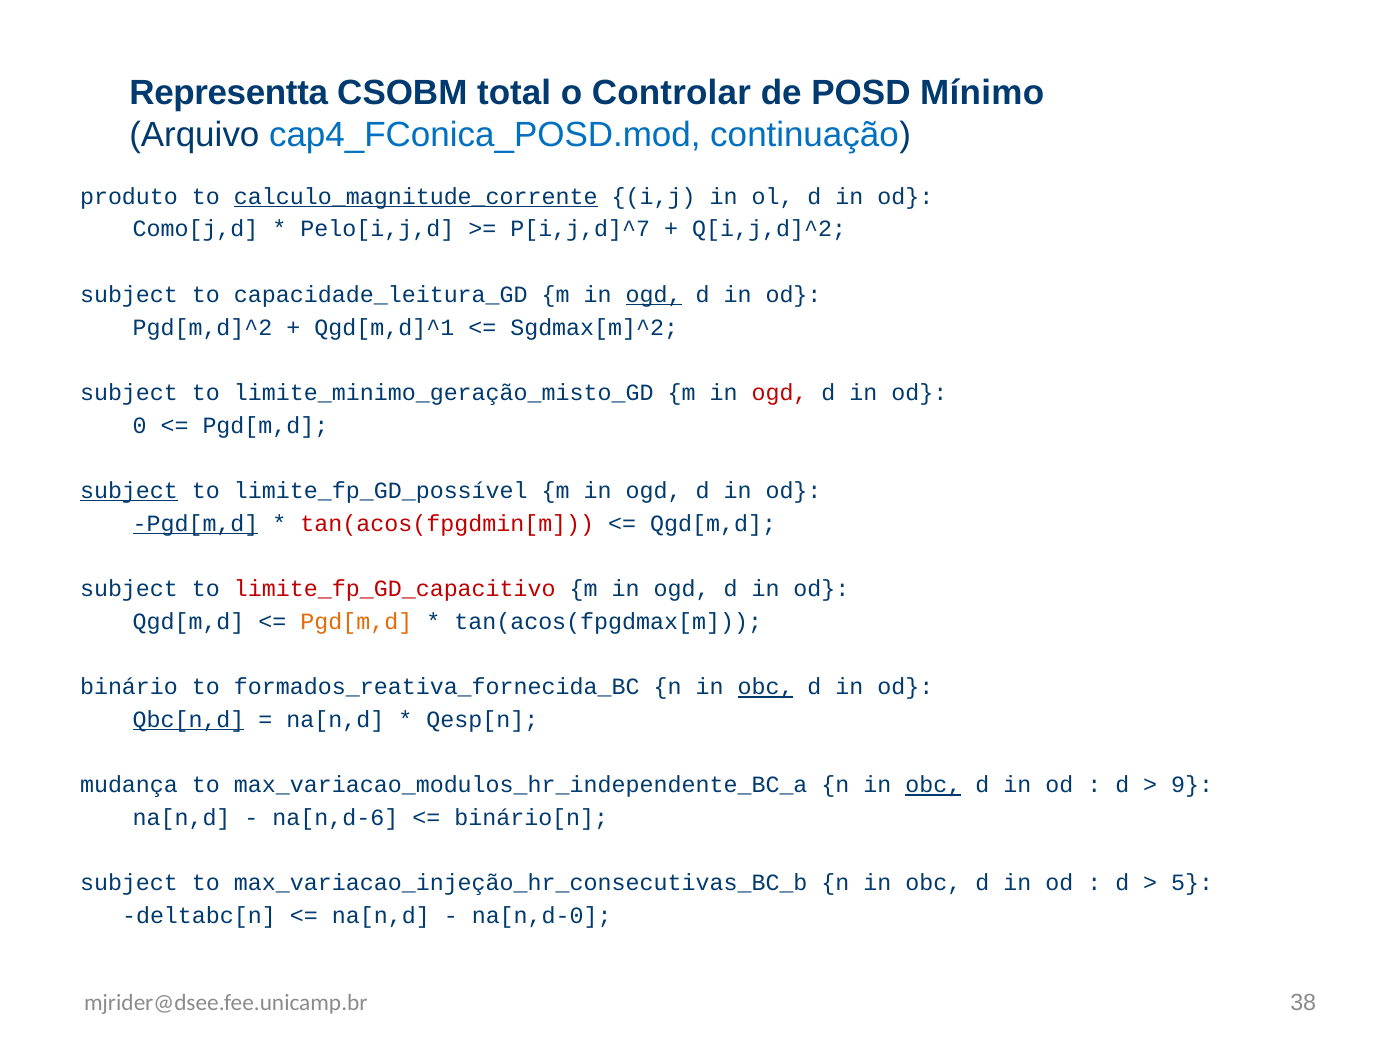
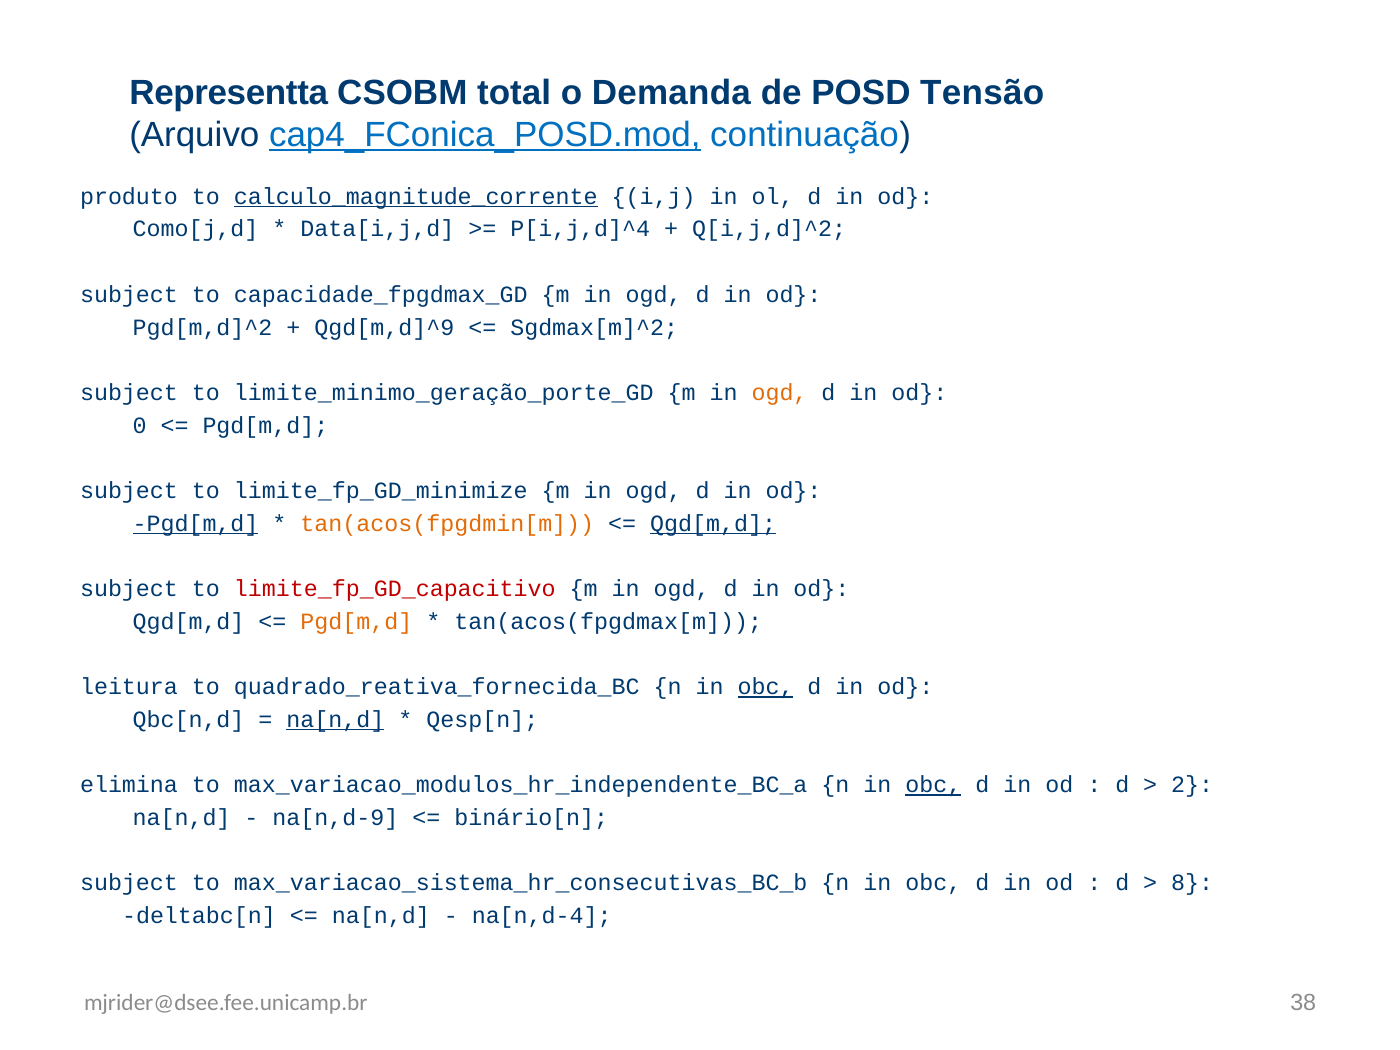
Controlar: Controlar -> Demanda
Mínimo: Mínimo -> Tensão
cap4_FConica_POSD.mod underline: none -> present
Pelo[i,j,d: Pelo[i,j,d -> Data[i,j,d
P[i,j,d]^7: P[i,j,d]^7 -> P[i,j,d]^4
capacidade_leitura_GD: capacidade_leitura_GD -> capacidade_fpgdmax_GD
ogd at (654, 295) underline: present -> none
Qgd[m,d]^1: Qgd[m,d]^1 -> Qgd[m,d]^9
limite_minimo_geração_misto_GD: limite_minimo_geração_misto_GD -> limite_minimo_geração_porte_GD
ogd at (780, 393) colour: red -> orange
subject at (129, 491) underline: present -> none
limite_fp_GD_possível: limite_fp_GD_possível -> limite_fp_GD_minimize
tan(acos(fpgdmin[m colour: red -> orange
Qgd[m,d at (713, 523) underline: none -> present
binário: binário -> leitura
formados_reativa_fornecida_BC: formados_reativa_fornecida_BC -> quadrado_reativa_fornecida_BC
Qbc[n,d underline: present -> none
na[n,d at (335, 720) underline: none -> present
mudança: mudança -> elimina
9: 9 -> 2
na[n,d-6: na[n,d-6 -> na[n,d-9
max_variacao_injeção_hr_consecutivas_BC_b: max_variacao_injeção_hr_consecutivas_BC_b -> max_variacao_sistema_hr_consecutivas_BC_b
5: 5 -> 8
na[n,d-0: na[n,d-0 -> na[n,d-4
